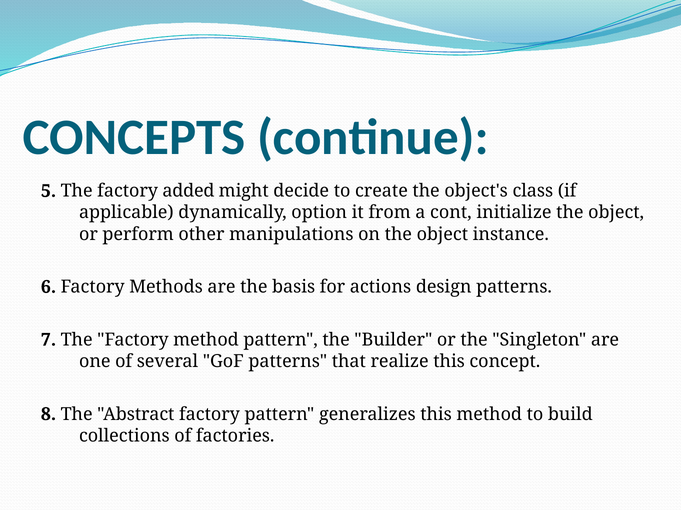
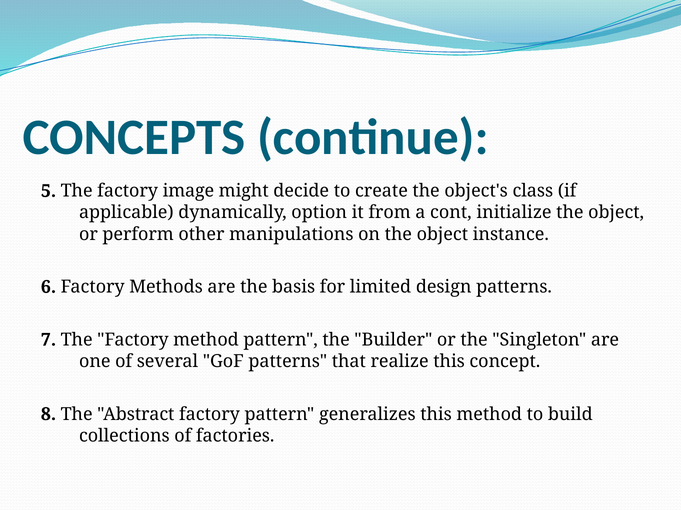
added: added -> image
actions: actions -> limited
